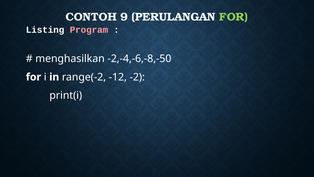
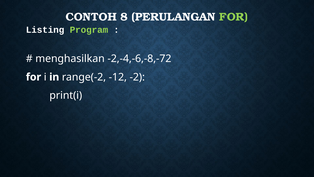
9: 9 -> 8
Program colour: pink -> light green
-2,-4,-6,-8,-50: -2,-4,-6,-8,-50 -> -2,-4,-6,-8,-72
